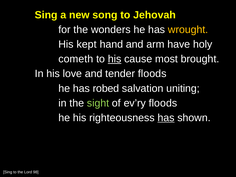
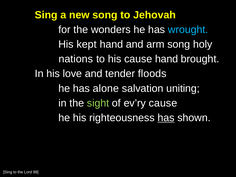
wrought colour: yellow -> light blue
arm have: have -> song
cometh: cometh -> nations
his at (115, 59) underline: present -> none
cause most: most -> hand
robed: robed -> alone
ev’ry floods: floods -> cause
